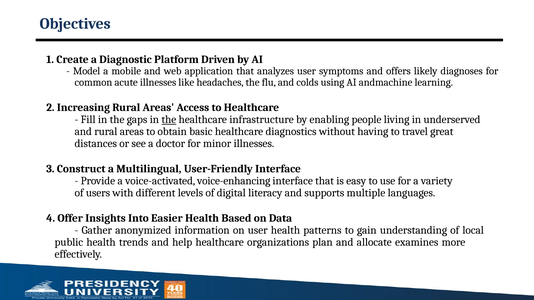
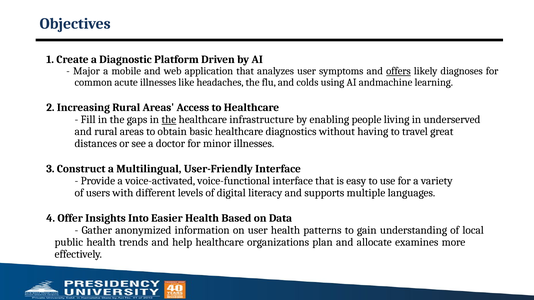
Model: Model -> Major
offers underline: none -> present
voice-enhancing: voice-enhancing -> voice-functional
